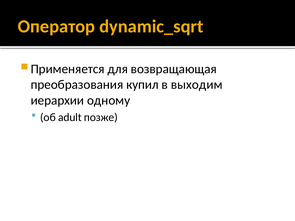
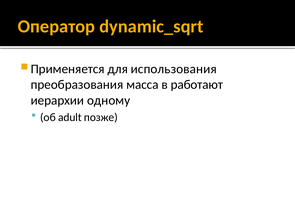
возвращающая: возвращающая -> использования
купил: купил -> масса
выходим: выходим -> работают
